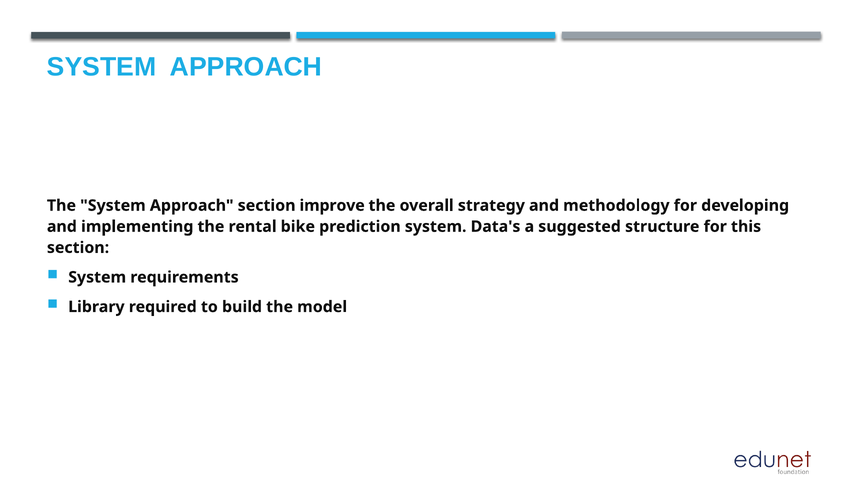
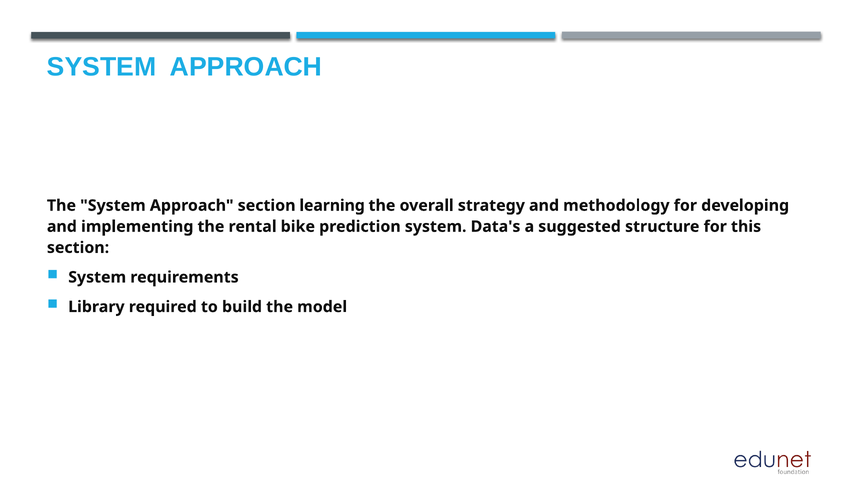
improve: improve -> learning
